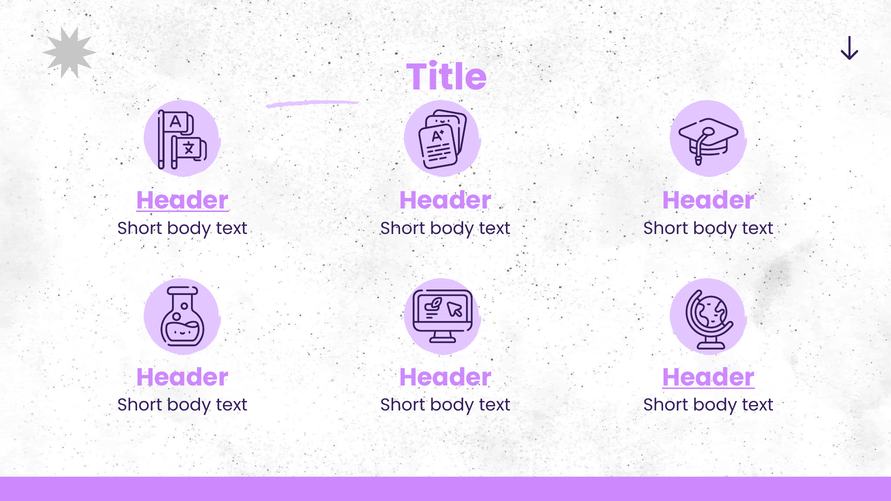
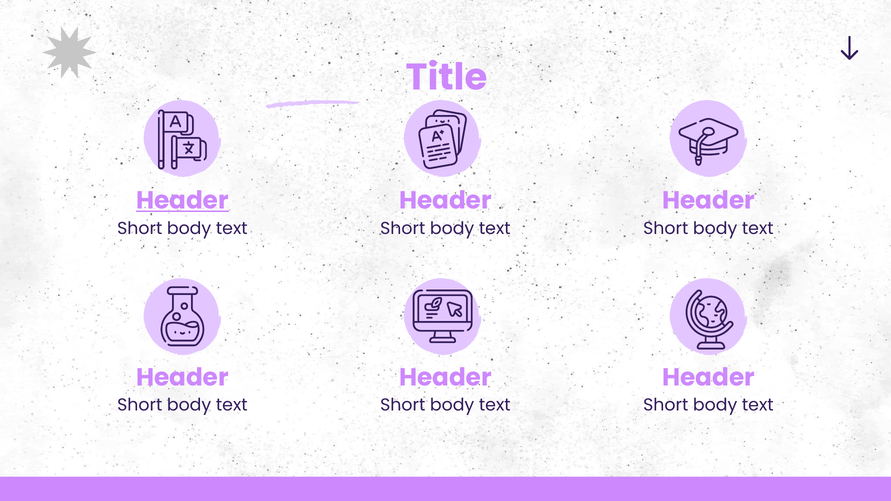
Header at (708, 378) underline: present -> none
